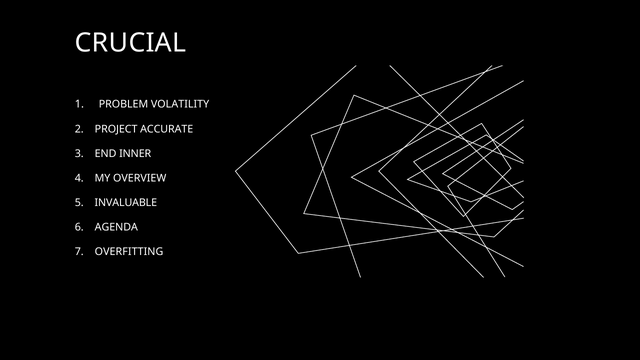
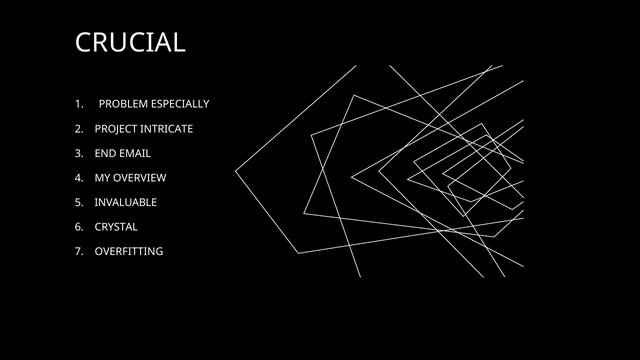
VOLATILITY: VOLATILITY -> ESPECIALLY
ACCURATE: ACCURATE -> INTRICATE
INNER: INNER -> EMAIL
AGENDA: AGENDA -> CRYSTAL
